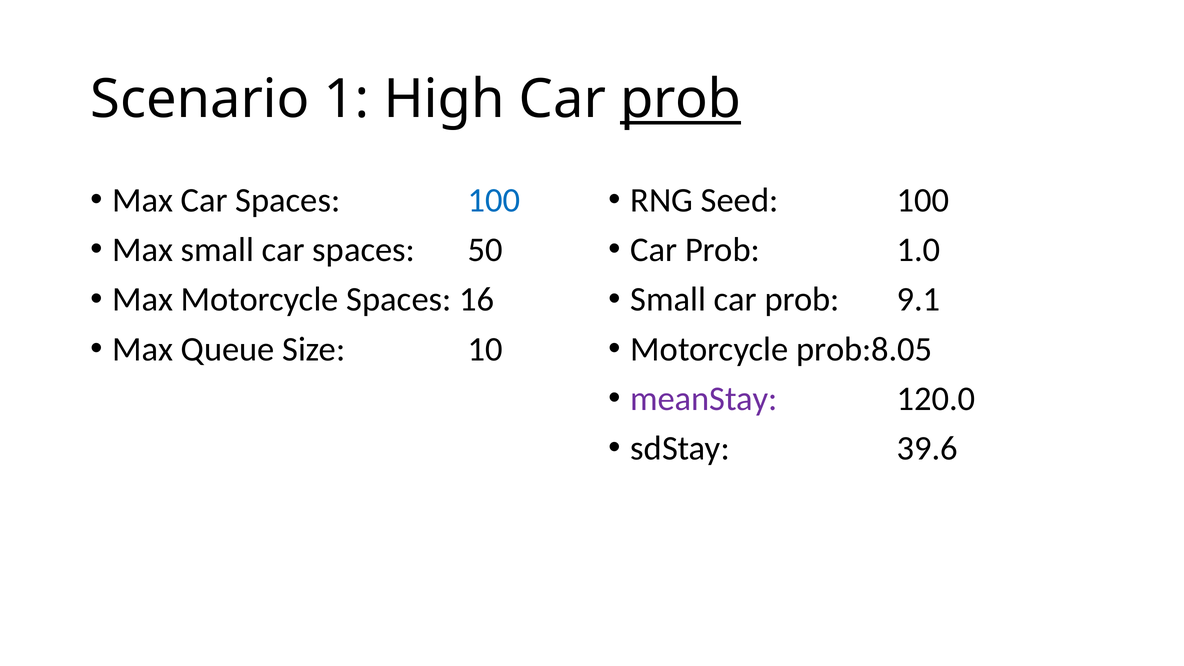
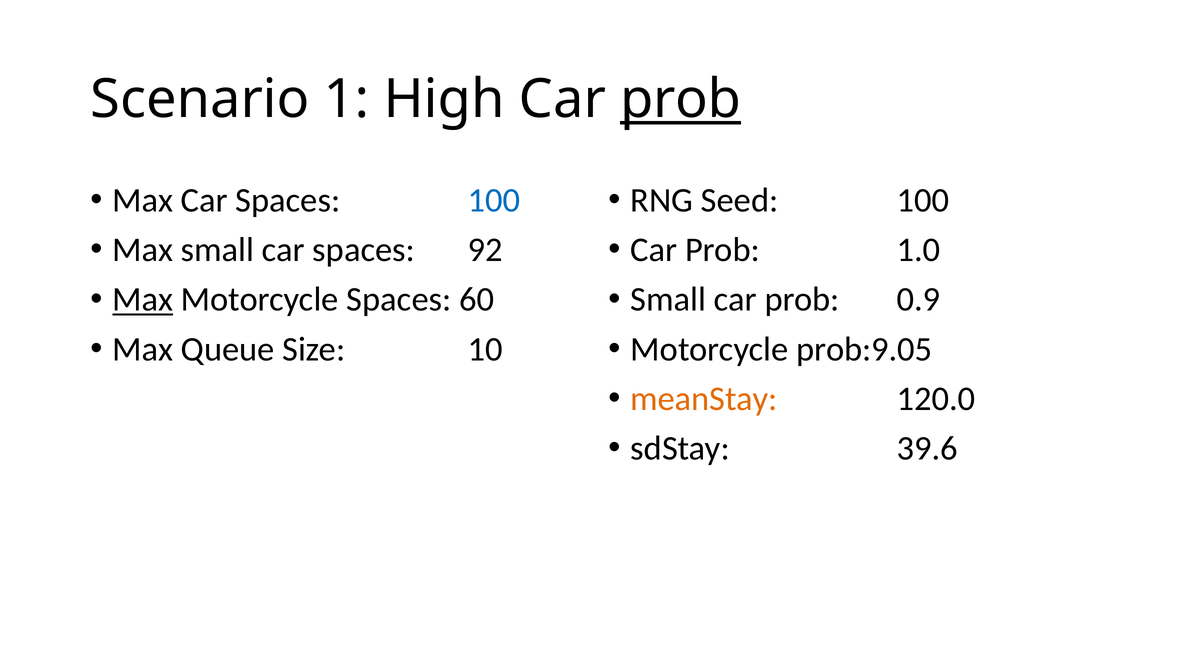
50: 50 -> 92
Max at (143, 299) underline: none -> present
16: 16 -> 60
9.1: 9.1 -> 0.9
prob:8.05: prob:8.05 -> prob:9.05
meanStay colour: purple -> orange
